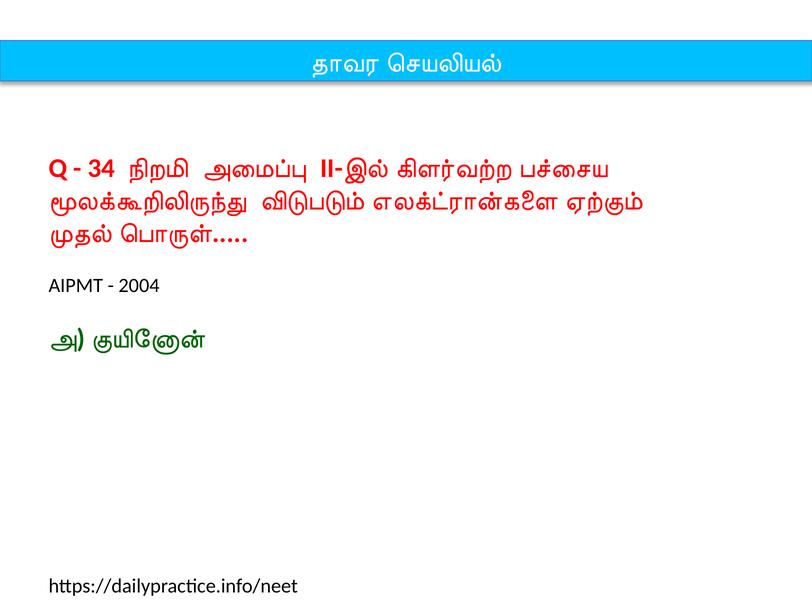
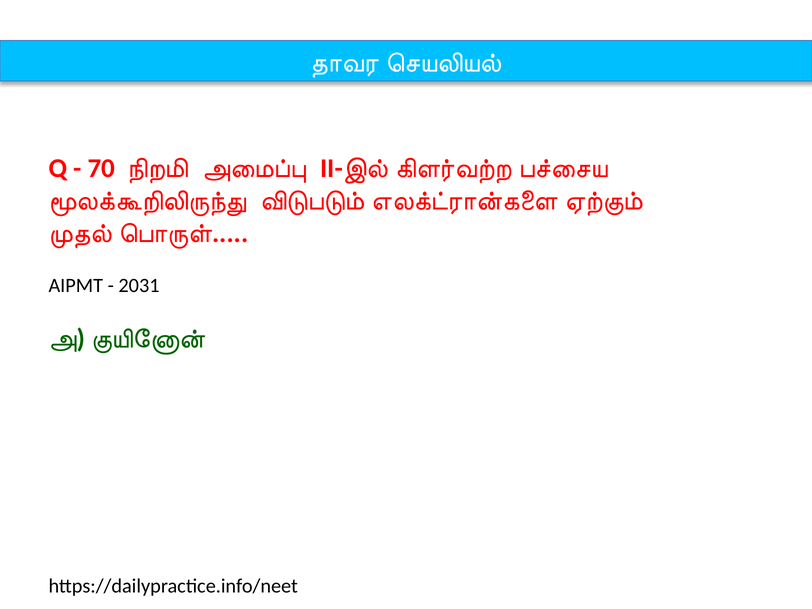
34: 34 -> 70
2004: 2004 -> 2031
